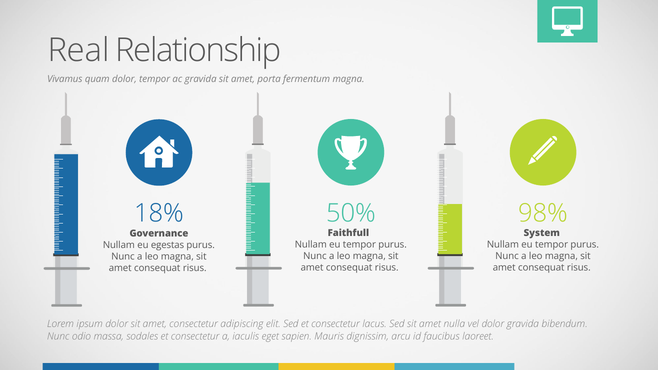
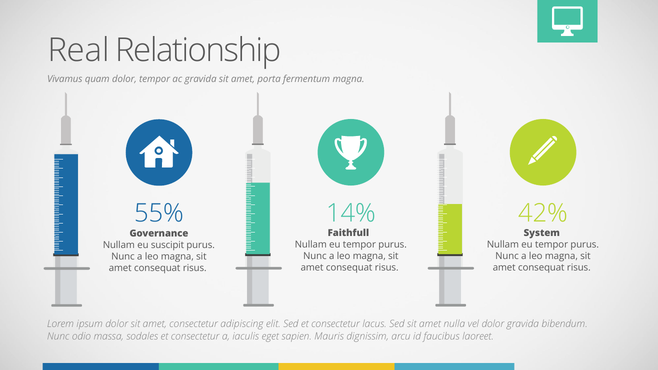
50%: 50% -> 14%
98%: 98% -> 42%
18%: 18% -> 55%
egestas: egestas -> suscipit
